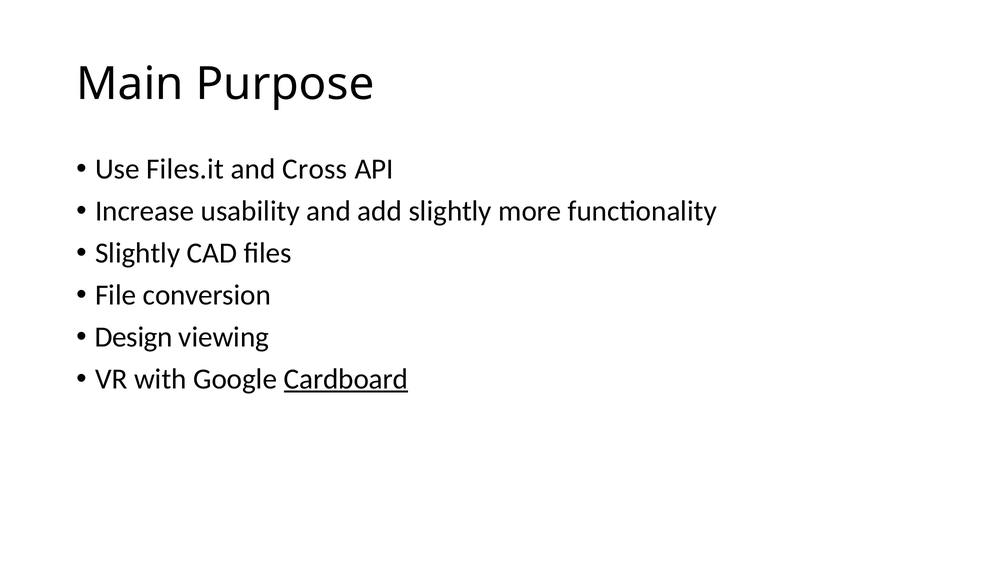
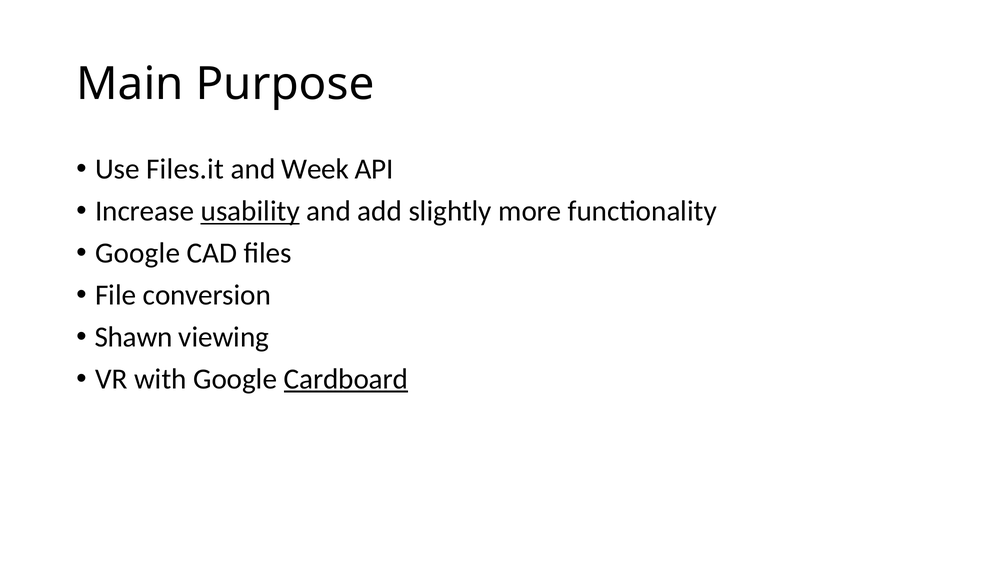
Cross: Cross -> Week
usability underline: none -> present
Slightly at (138, 253): Slightly -> Google
Design: Design -> Shawn
